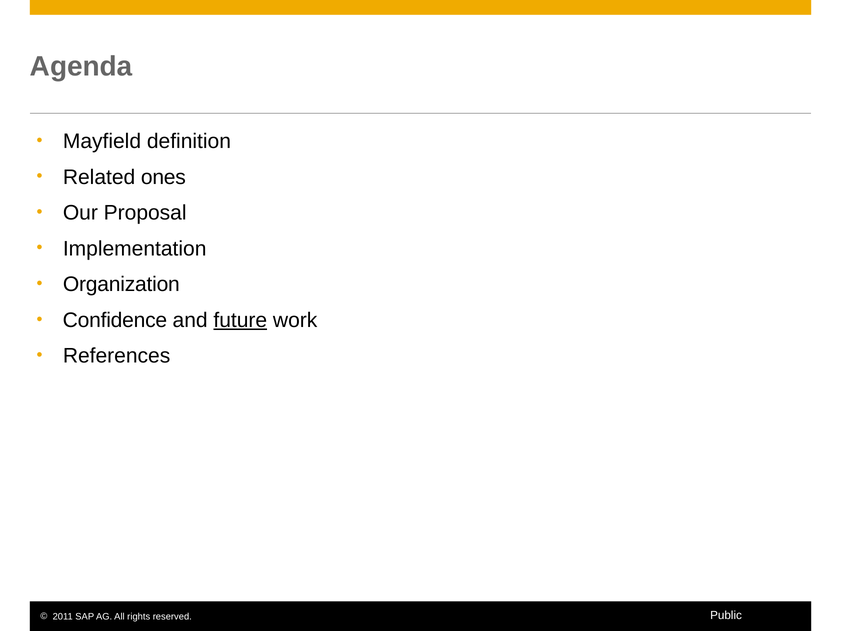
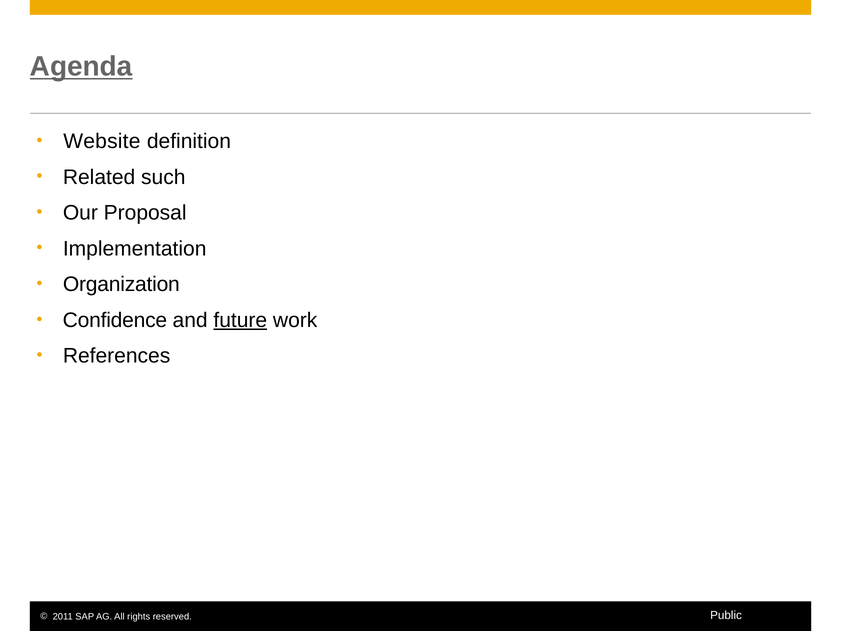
Agenda underline: none -> present
Mayfield: Mayfield -> Website
ones: ones -> such
